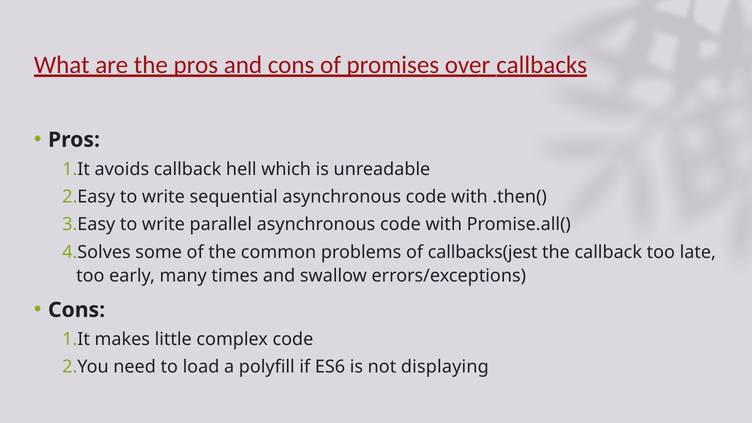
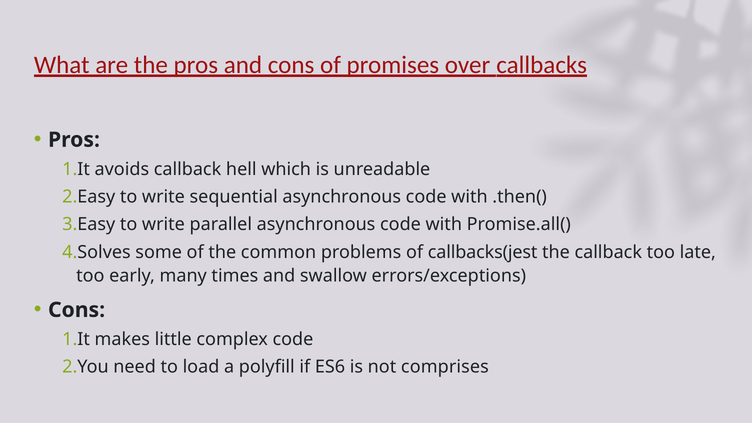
displaying: displaying -> comprises
